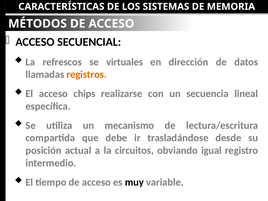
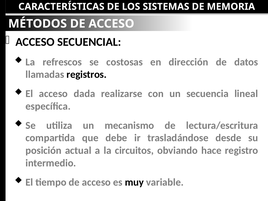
virtuales: virtuales -> costosas
registros colour: orange -> black
chips: chips -> dada
igual: igual -> hace
